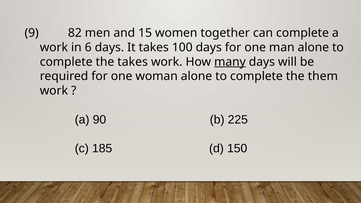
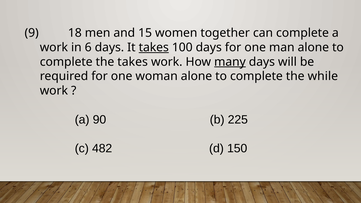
82: 82 -> 18
takes at (154, 47) underline: none -> present
them: them -> while
185: 185 -> 482
